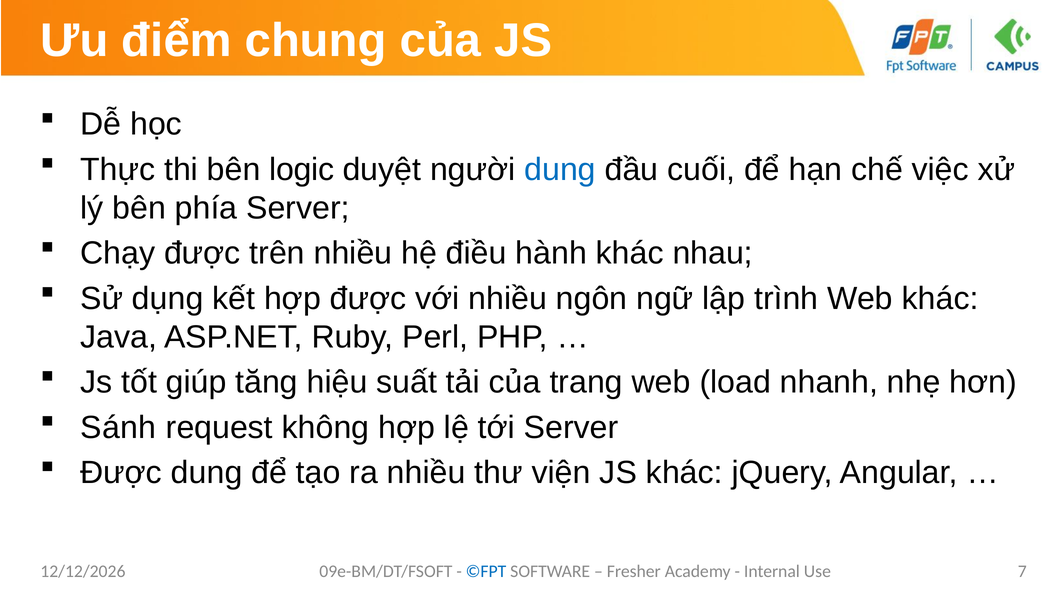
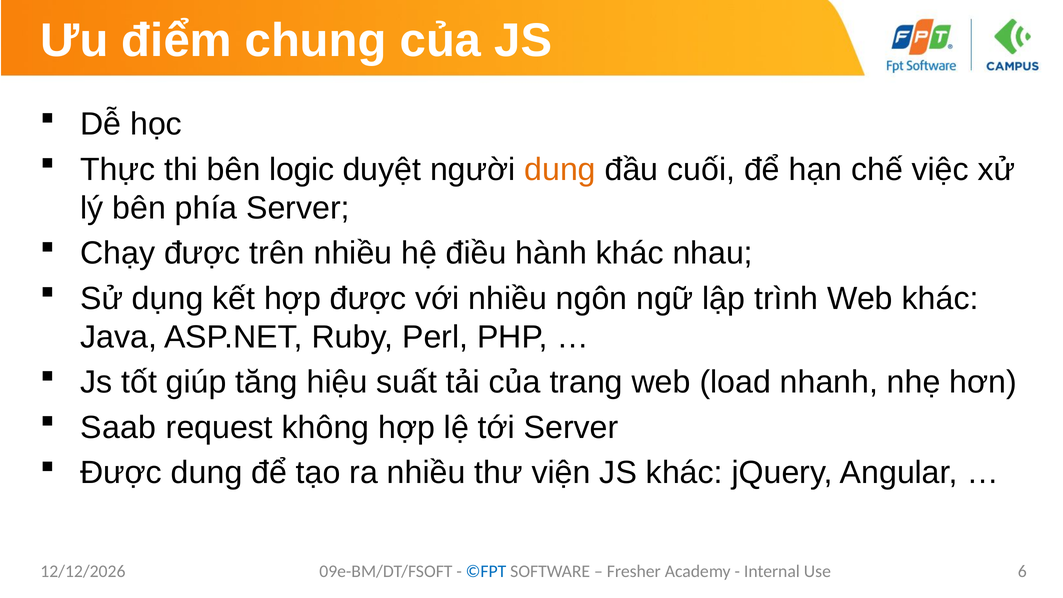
dung at (560, 170) colour: blue -> orange
Sánh: Sánh -> Saab
7: 7 -> 6
